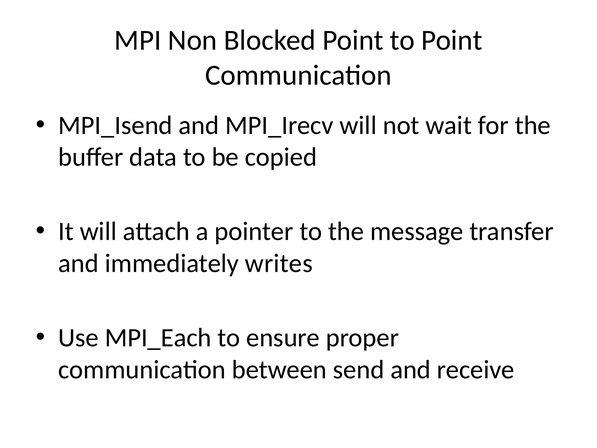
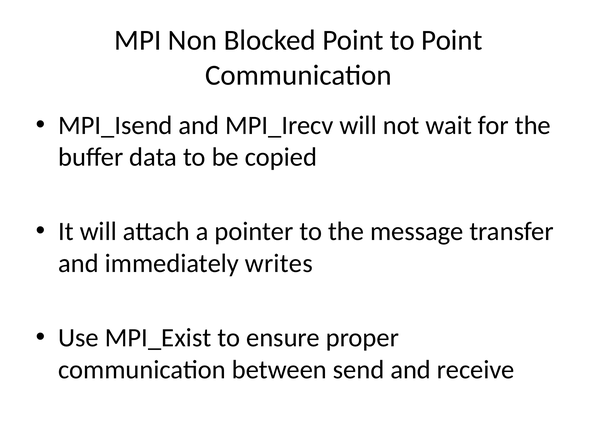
MPI_Each: MPI_Each -> MPI_Exist
